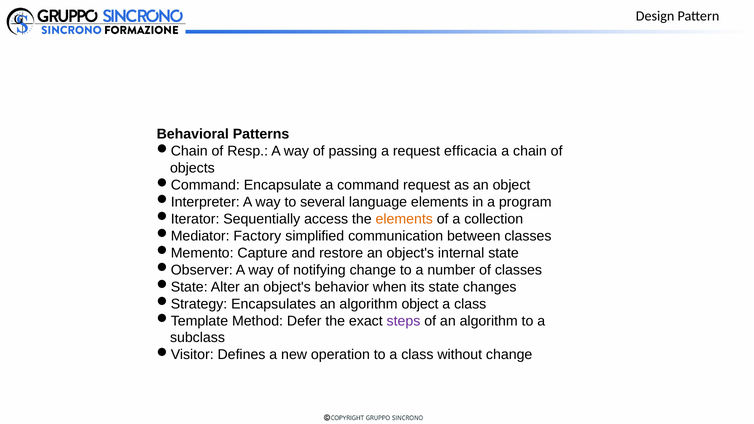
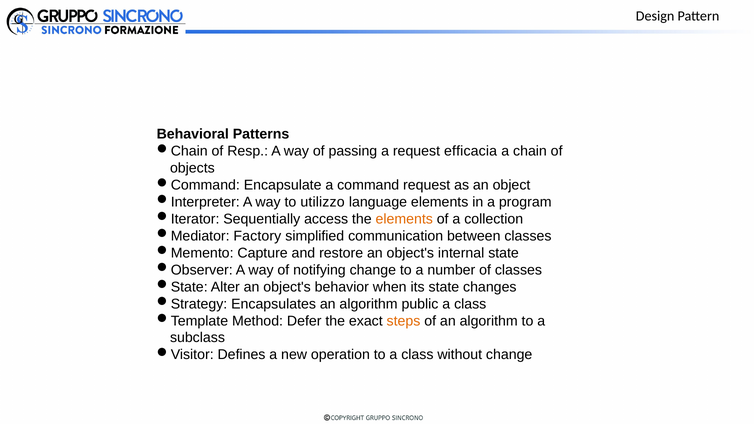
several: several -> utilizzo
algorithm object: object -> public
steps colour: purple -> orange
